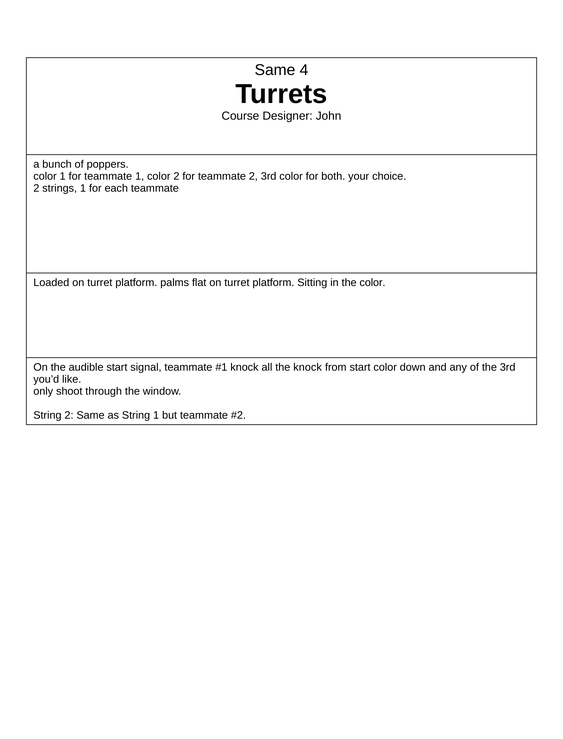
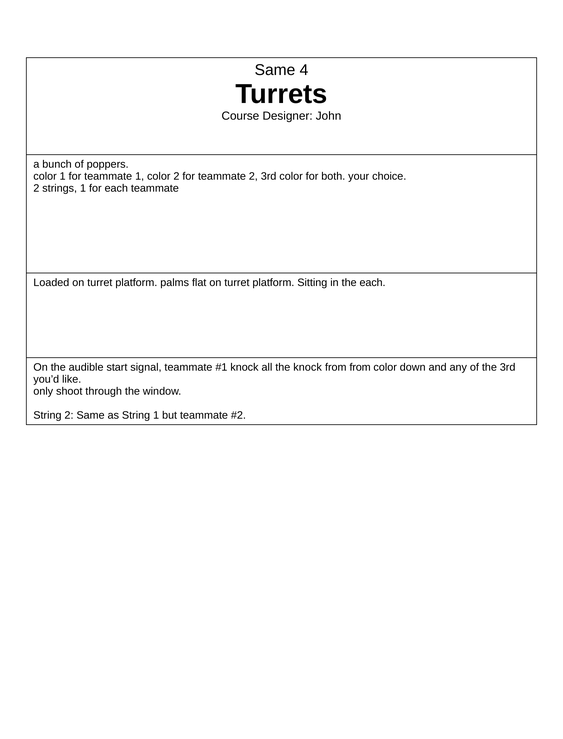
the color: color -> each
from start: start -> from
